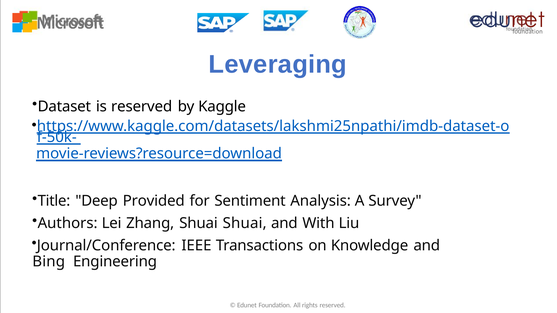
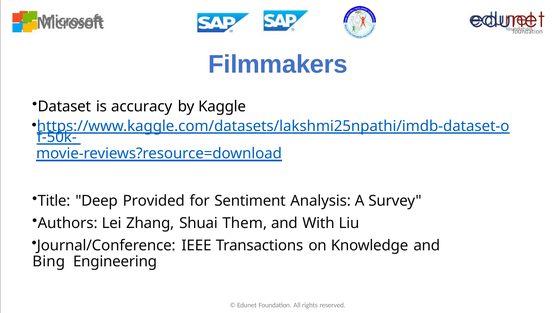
Leveraging: Leveraging -> Filmmakers
is reserved: reserved -> accuracy
Shuai Shuai: Shuai -> Them
